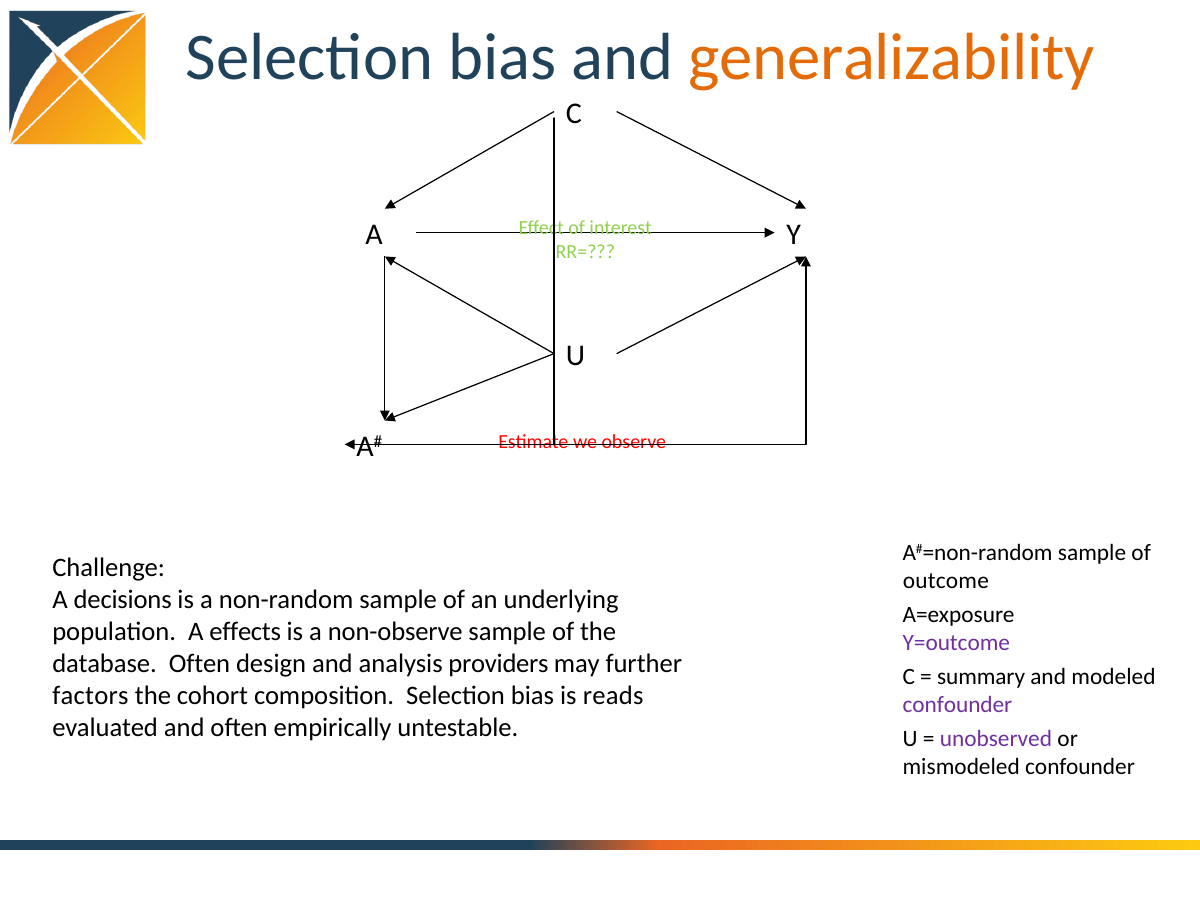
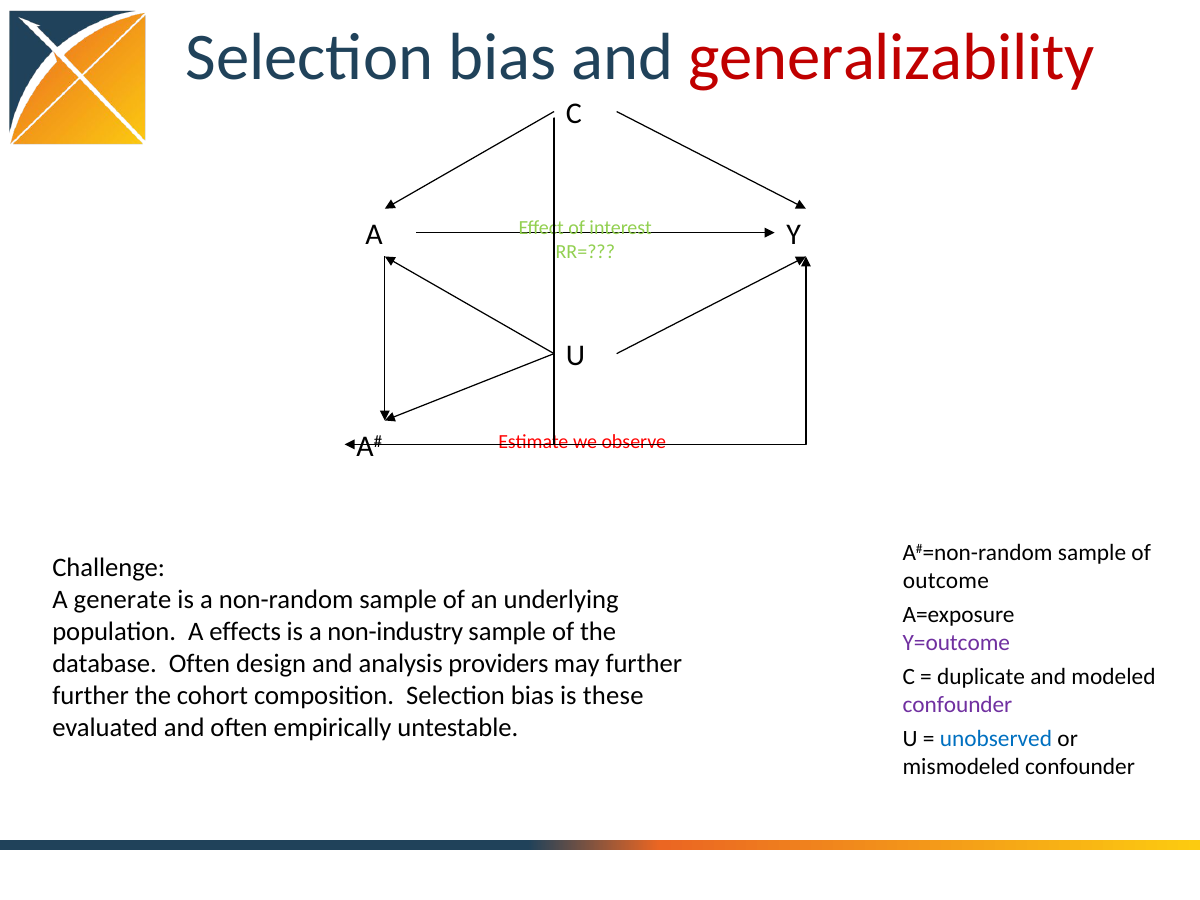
generalizability colour: orange -> red
decisions: decisions -> generate
non-observe: non-observe -> non-industry
summary: summary -> duplicate
factors at (90, 695): factors -> further
reads: reads -> these
unobserved colour: purple -> blue
